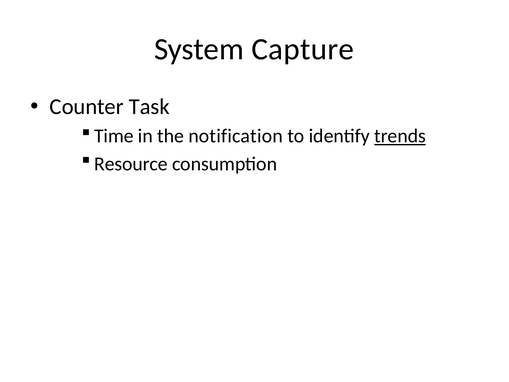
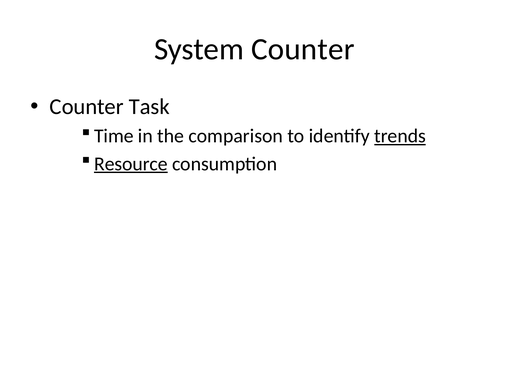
System Capture: Capture -> Counter
notification: notification -> comparison
Resource underline: none -> present
